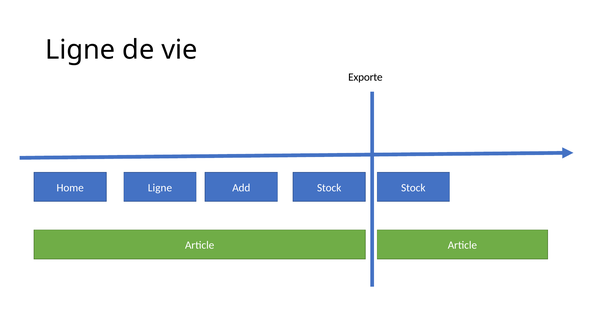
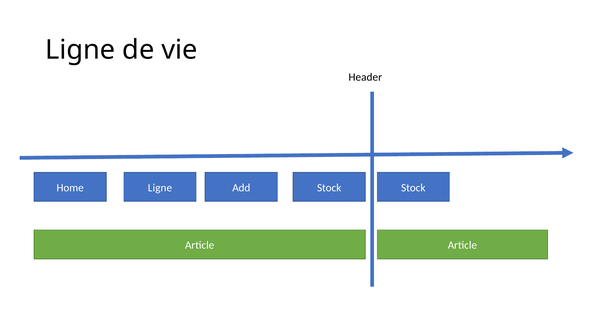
Exporte: Exporte -> Header
